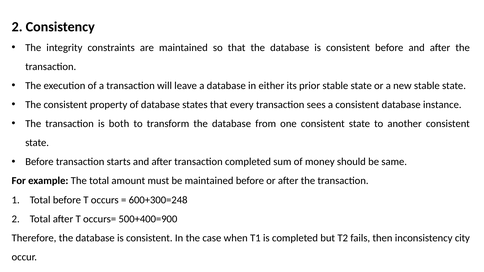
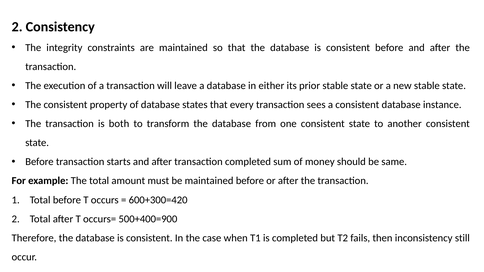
600+300=248: 600+300=248 -> 600+300=420
city: city -> still
